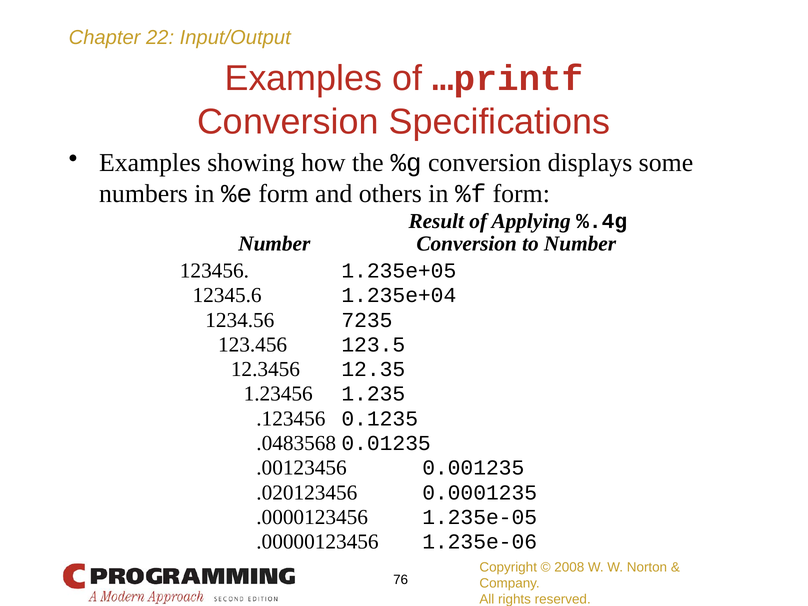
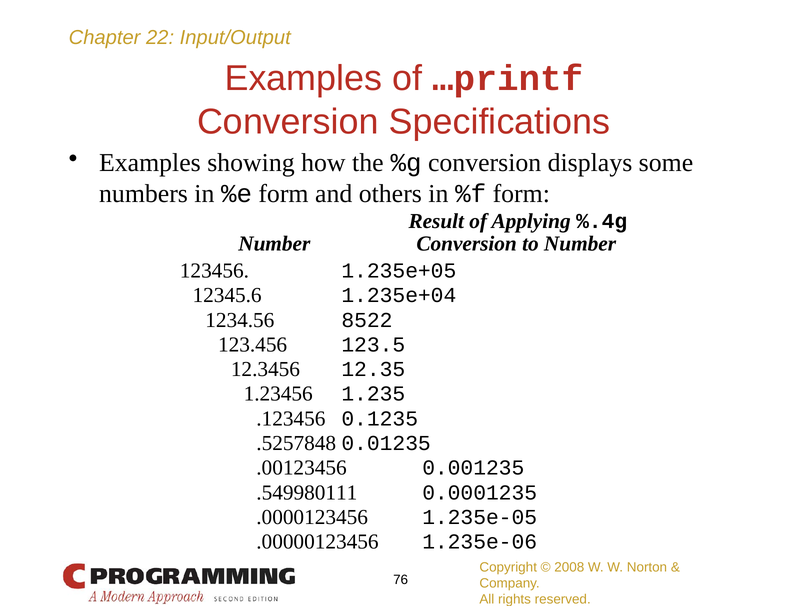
7235: 7235 -> 8522
.0483568: .0483568 -> .5257848
.020123456: .020123456 -> .549980111
